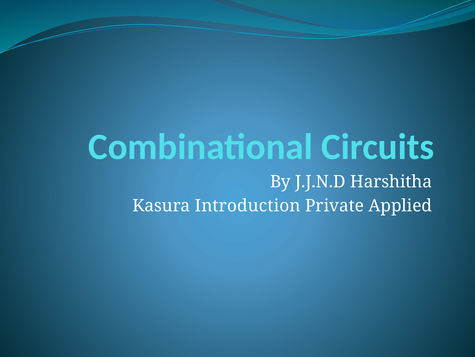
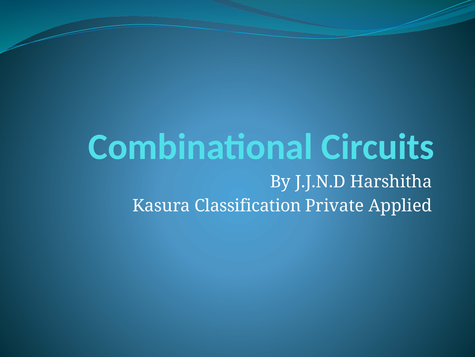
Introduction: Introduction -> Classification
